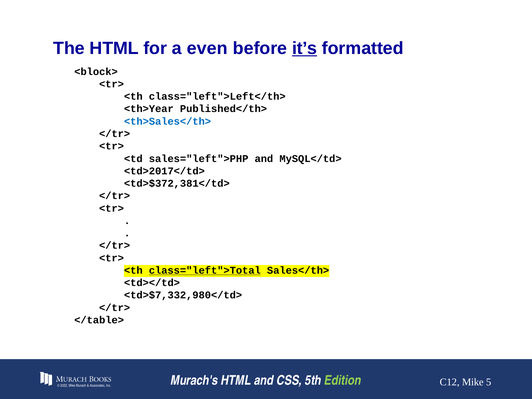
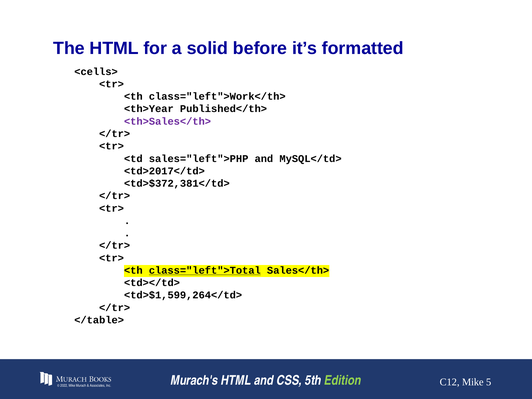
even: even -> solid
it’s underline: present -> none
<block>: <block> -> <cells>
class="left">Left</th>: class="left">Left</th> -> class="left">Work</th>
<th>Sales</th> colour: blue -> purple
<td>$7,332,980</td>: <td>$7,332,980</td> -> <td>$1,599,264</td>
